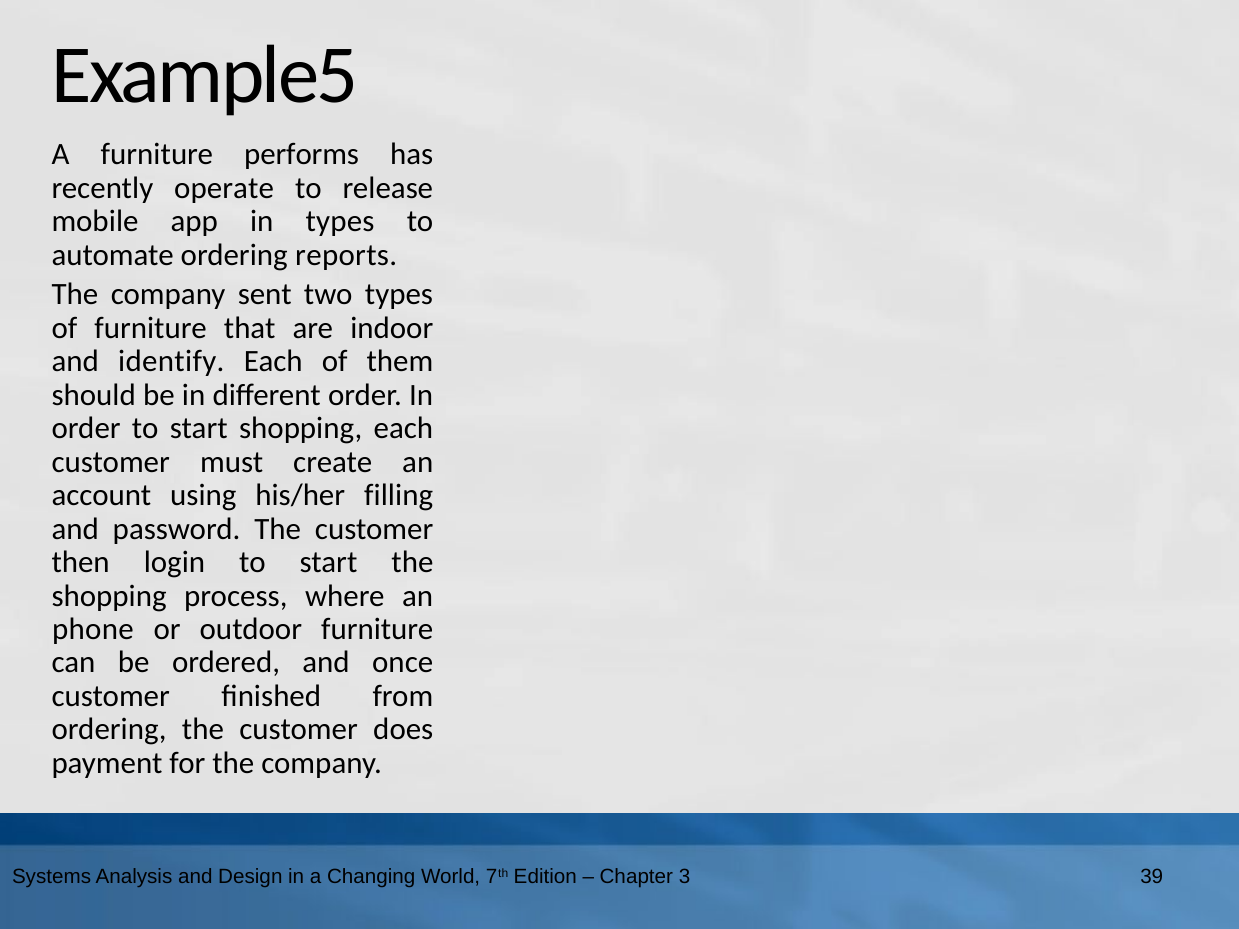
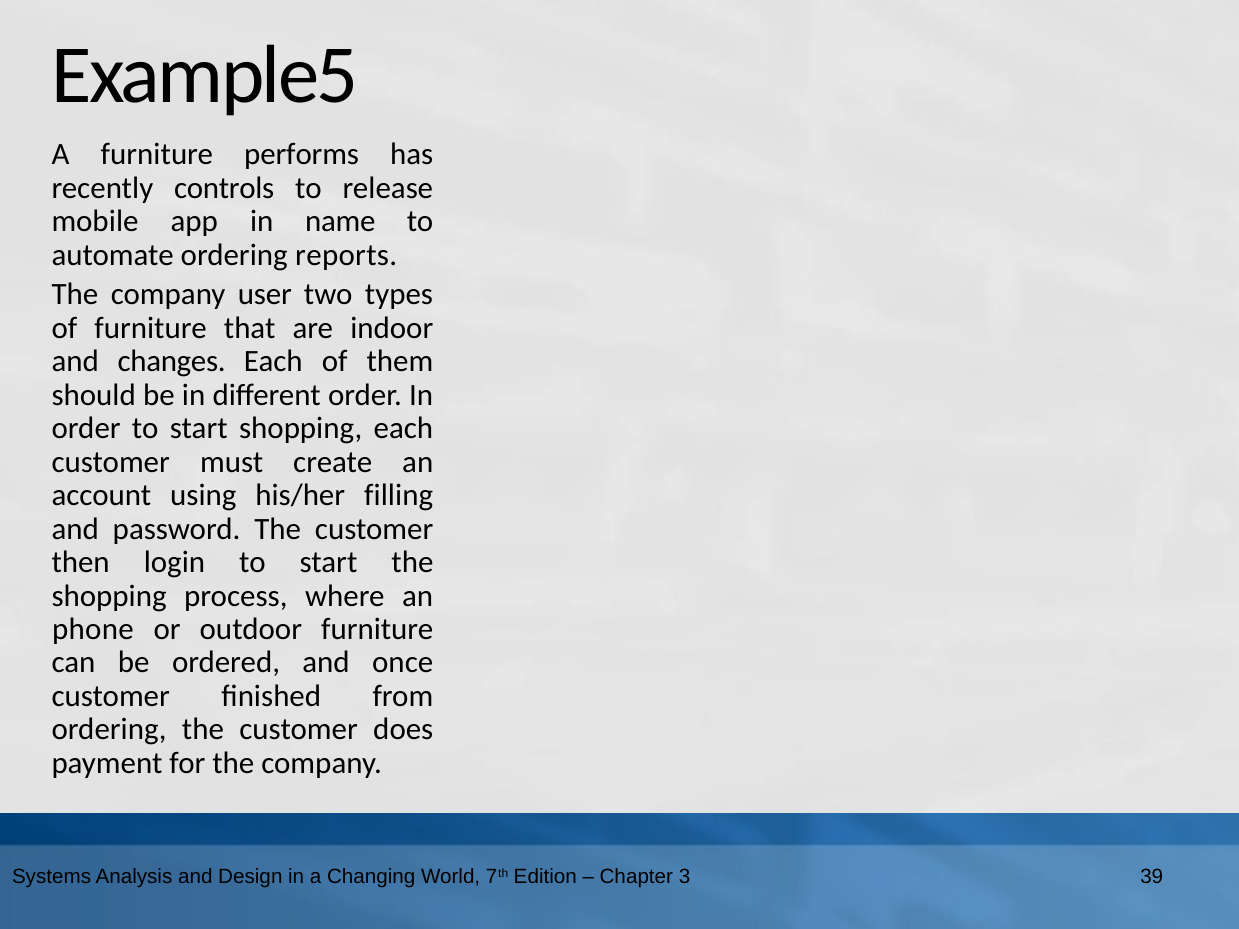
operate: operate -> controls
in types: types -> name
sent: sent -> user
identify: identify -> changes
